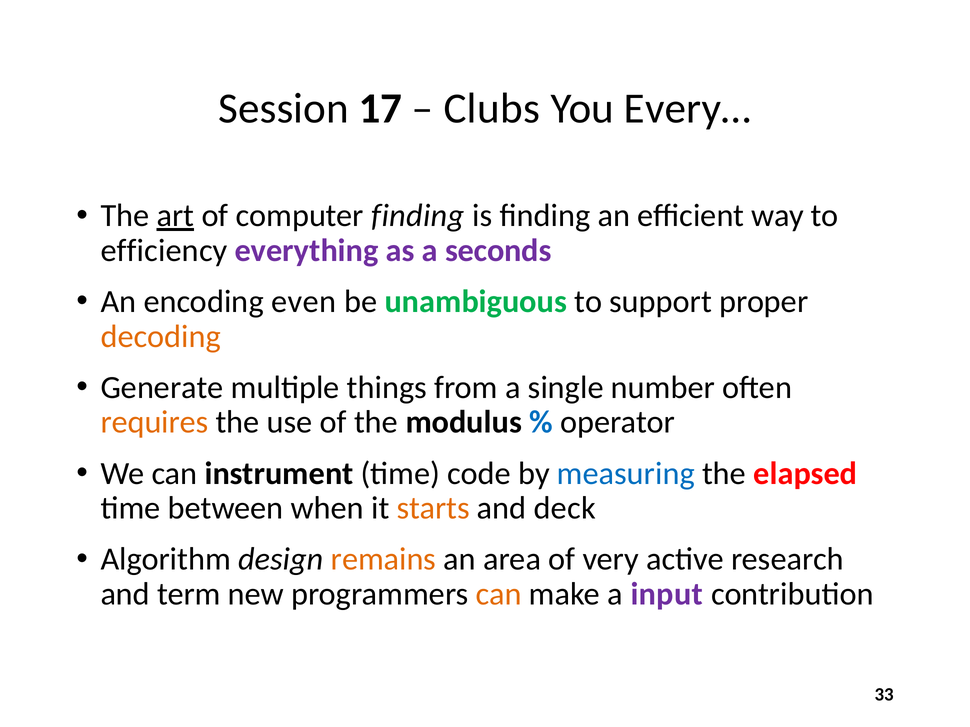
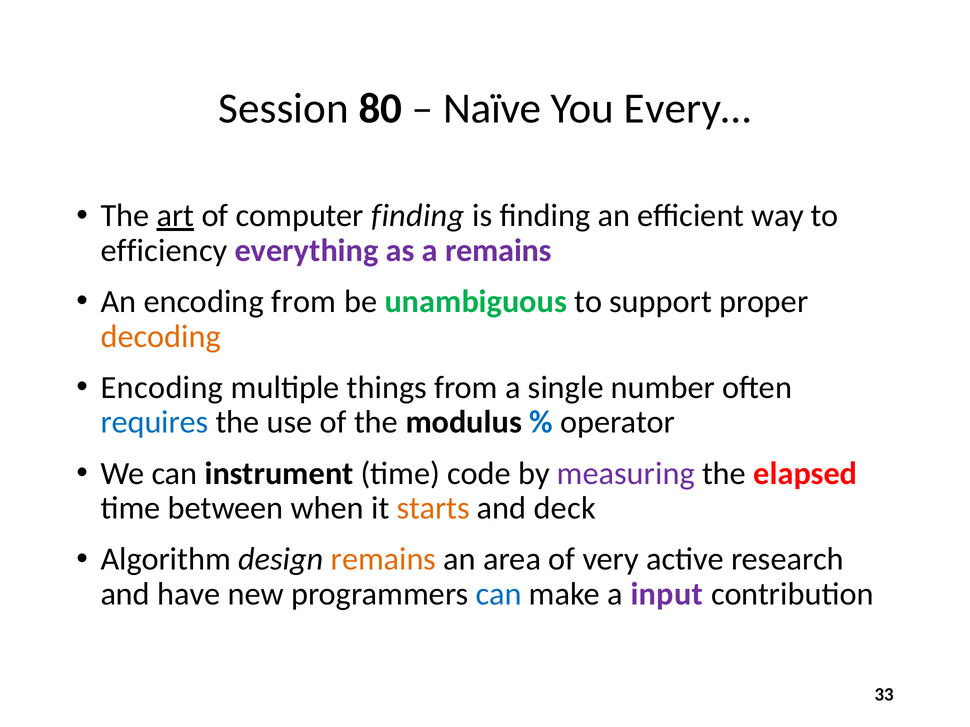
17: 17 -> 80
Clubs: Clubs -> Naïve
a seconds: seconds -> remains
encoding even: even -> from
Generate at (162, 388): Generate -> Encoding
requires colour: orange -> blue
measuring colour: blue -> purple
term: term -> have
can at (499, 595) colour: orange -> blue
